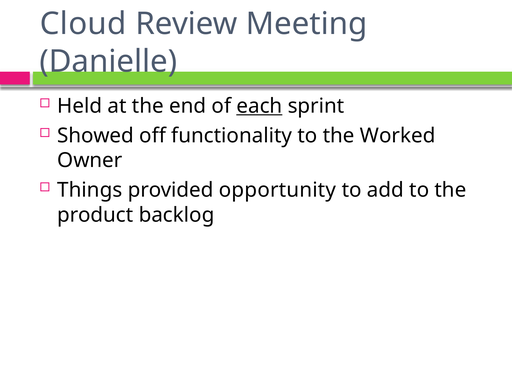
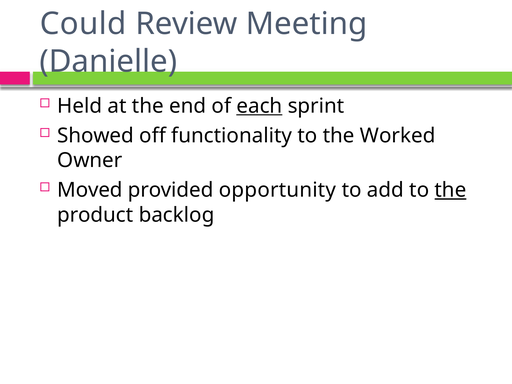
Cloud: Cloud -> Could
Things: Things -> Moved
the at (450, 190) underline: none -> present
